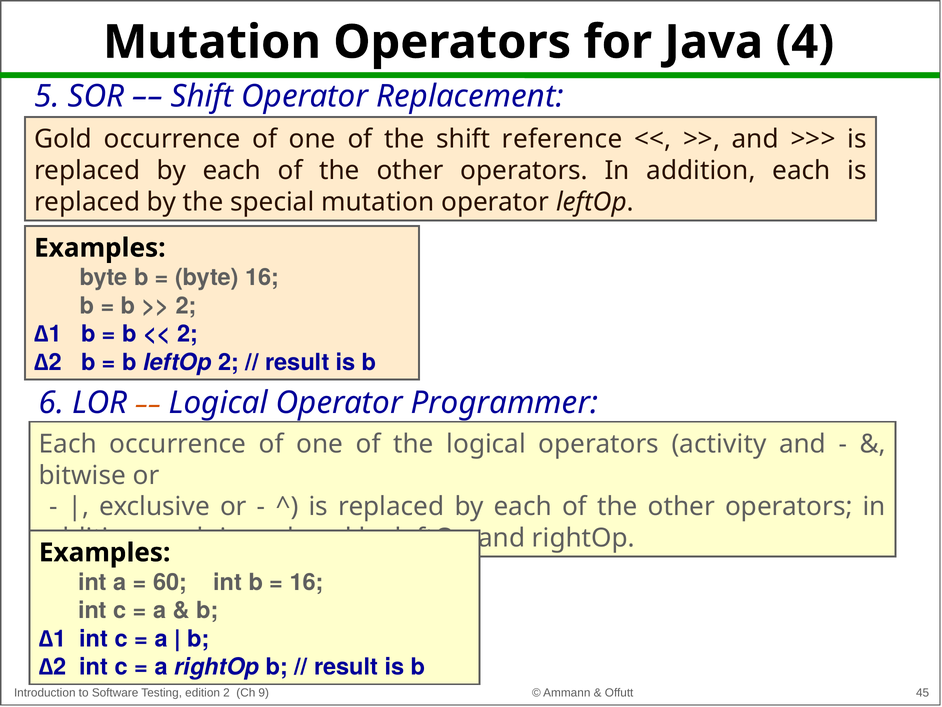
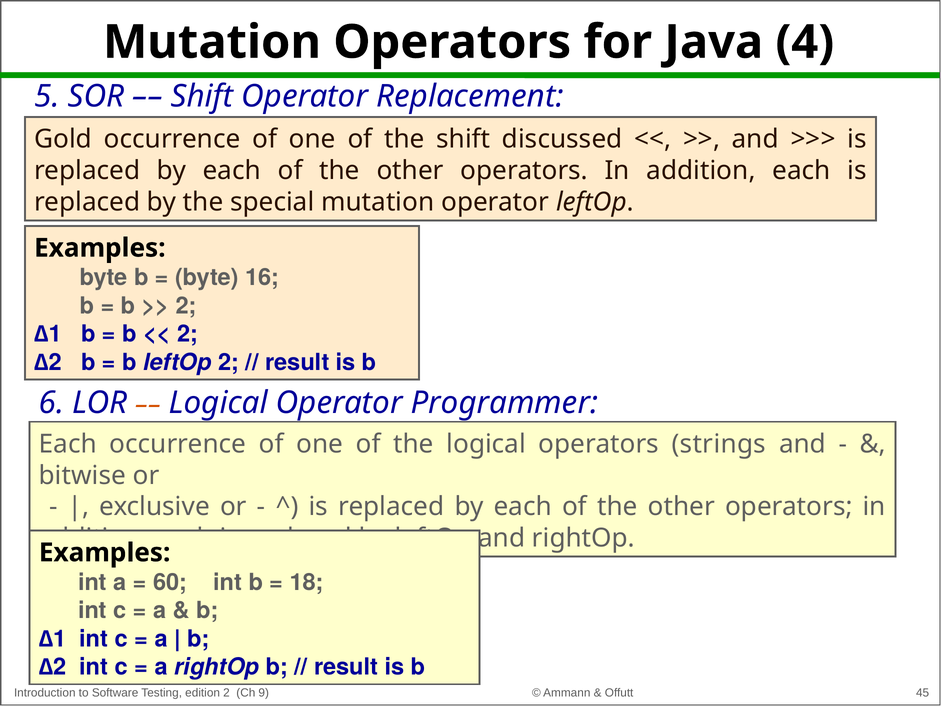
reference: reference -> discussed
activity: activity -> strings
16 at (307, 582): 16 -> 18
